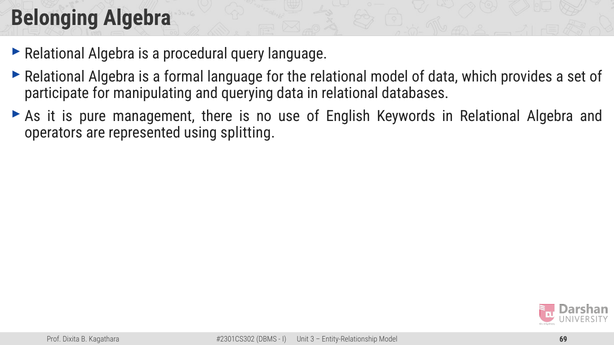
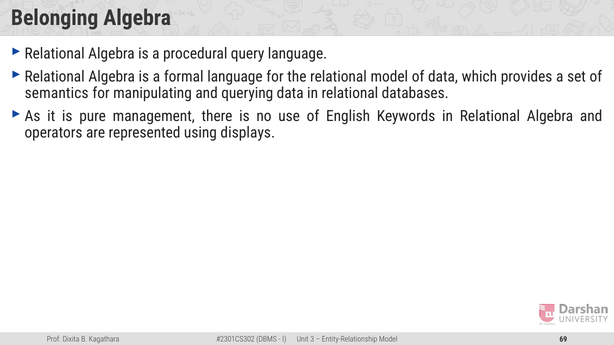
participate: participate -> semantics
splitting: splitting -> displays
